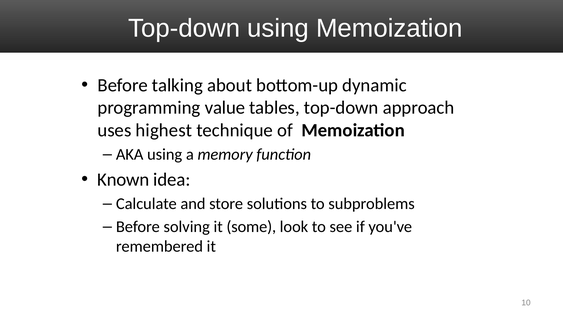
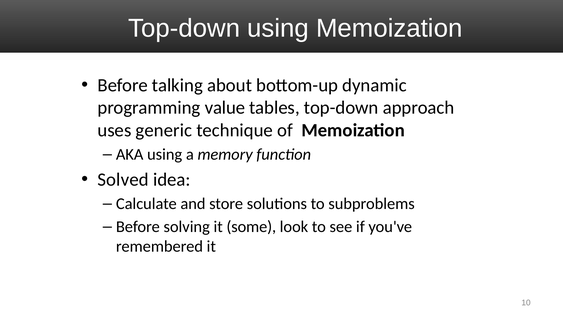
highest: highest -> generic
Known: Known -> Solved
